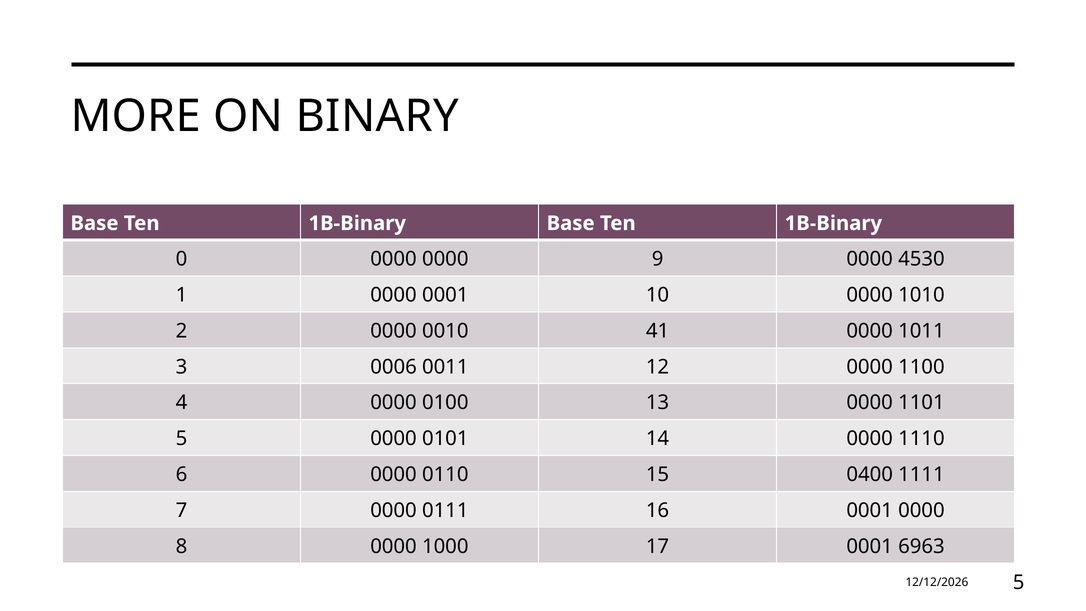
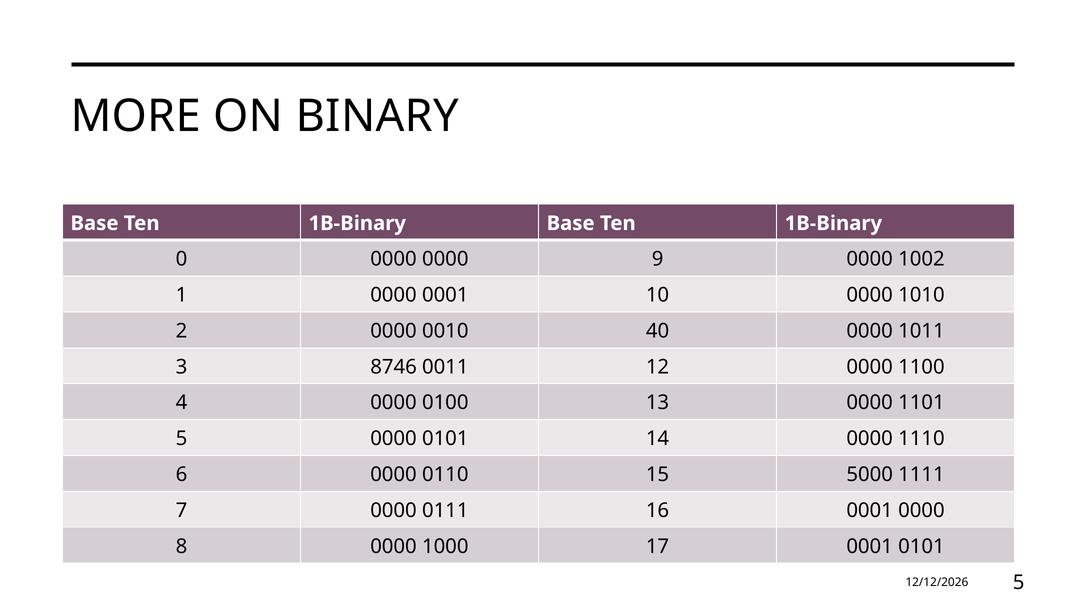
4530: 4530 -> 1002
41: 41 -> 40
0006: 0006 -> 8746
0400: 0400 -> 5000
0001 6963: 6963 -> 0101
